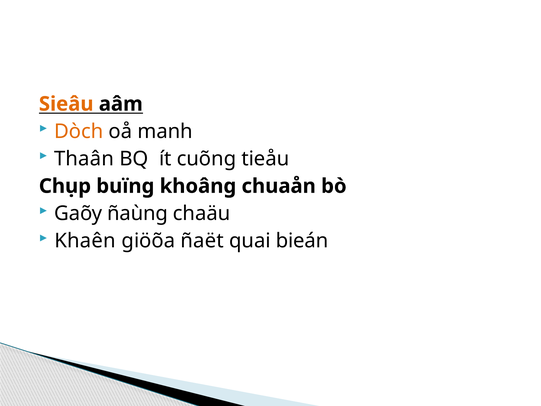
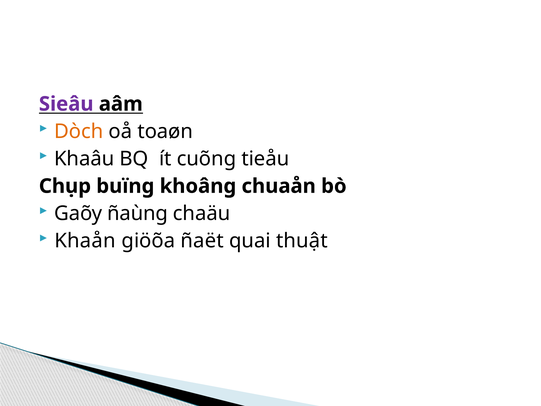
Sieâu colour: orange -> purple
manh: manh -> toaøn
Thaân: Thaân -> Khaâu
Khaên: Khaên -> Khaån
bieán: bieán -> thuật
